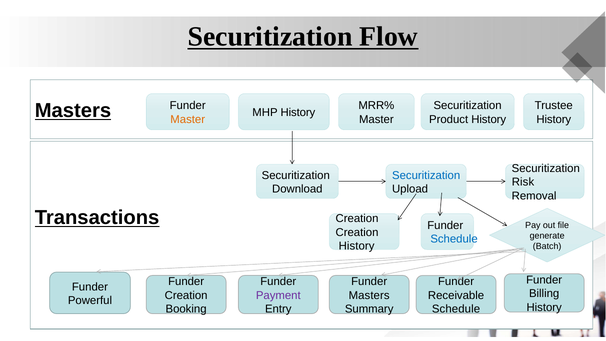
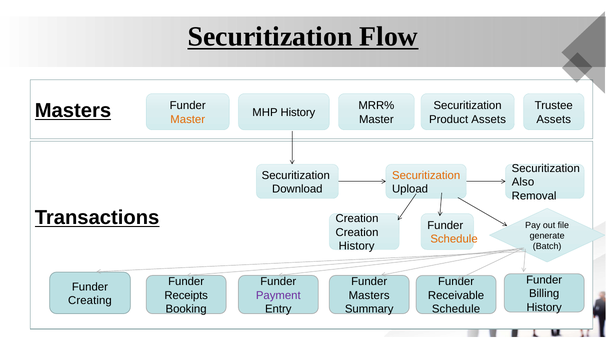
Product History: History -> Assets
History at (554, 119): History -> Assets
Securitization at (426, 175) colour: blue -> orange
Risk: Risk -> Also
Schedule at (454, 239) colour: blue -> orange
Creation at (186, 295): Creation -> Receipts
Powerful: Powerful -> Creating
